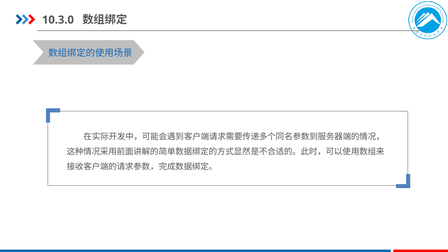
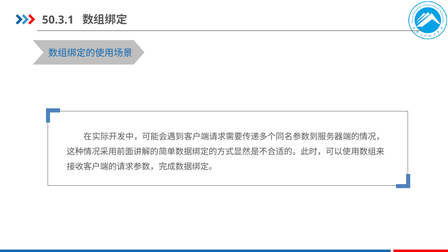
10.3.0: 10.3.0 -> 50.3.1
